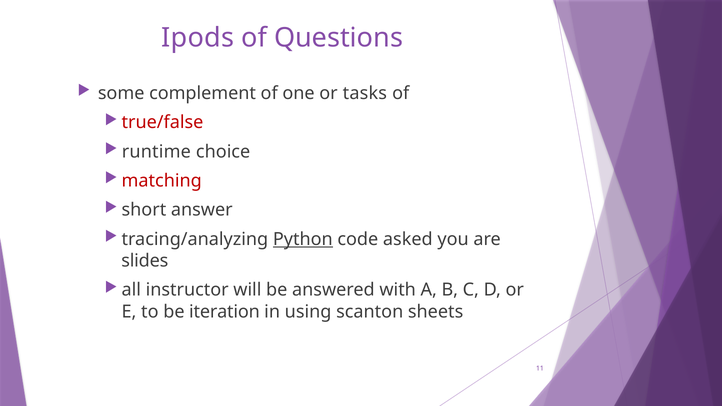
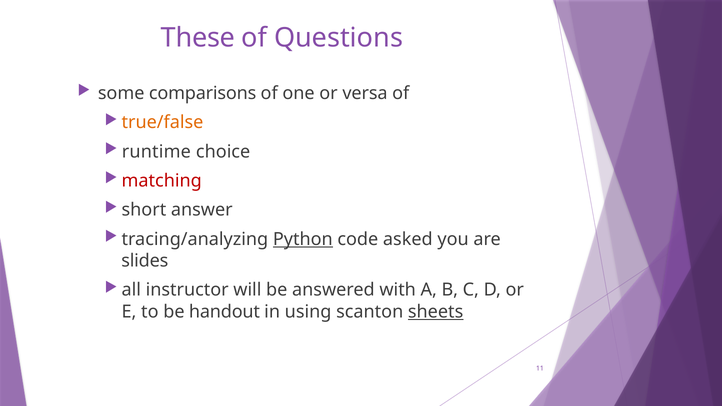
Ipods: Ipods -> These
complement: complement -> comparisons
tasks: tasks -> versa
true/false colour: red -> orange
iteration: iteration -> handout
sheets underline: none -> present
